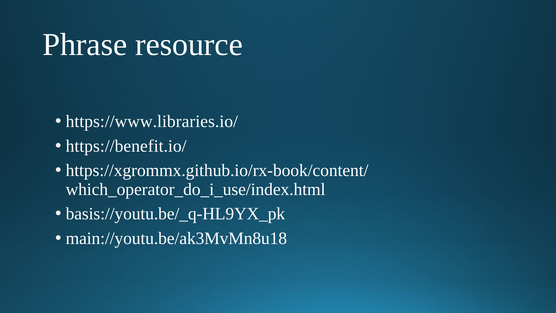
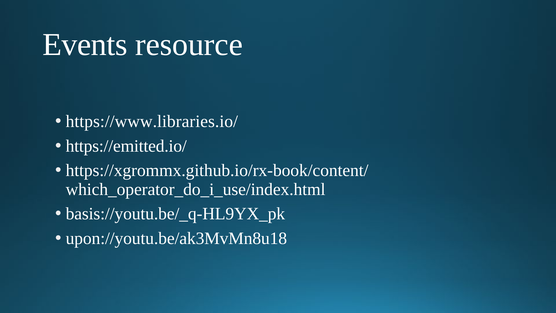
Phrase: Phrase -> Events
https://benefit.io/: https://benefit.io/ -> https://emitted.io/
main://youtu.be/ak3MvMn8u18: main://youtu.be/ak3MvMn8u18 -> upon://youtu.be/ak3MvMn8u18
